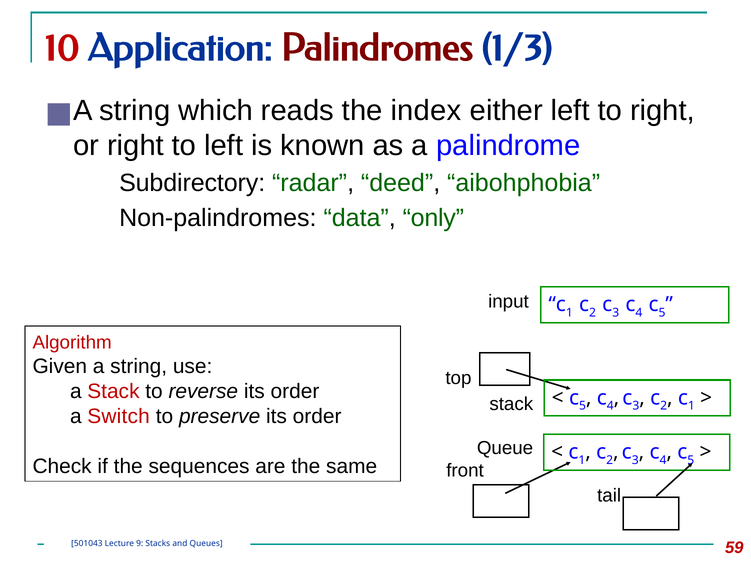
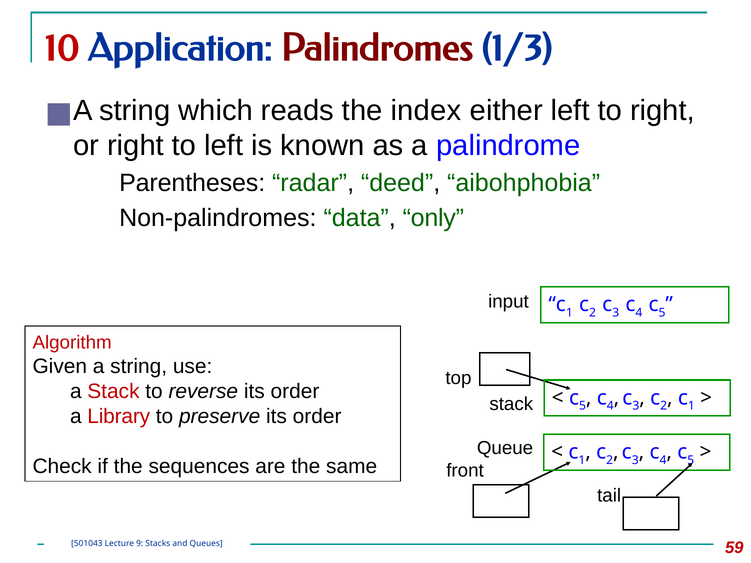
Subdirectory: Subdirectory -> Parentheses
Switch: Switch -> Library
